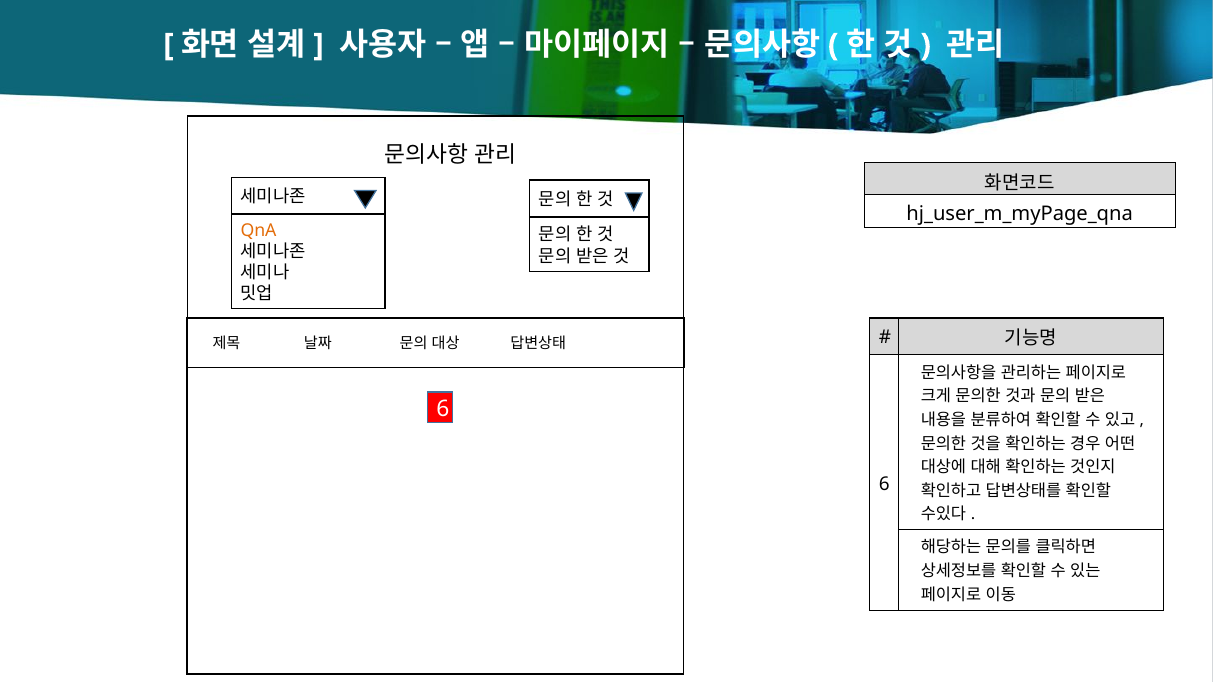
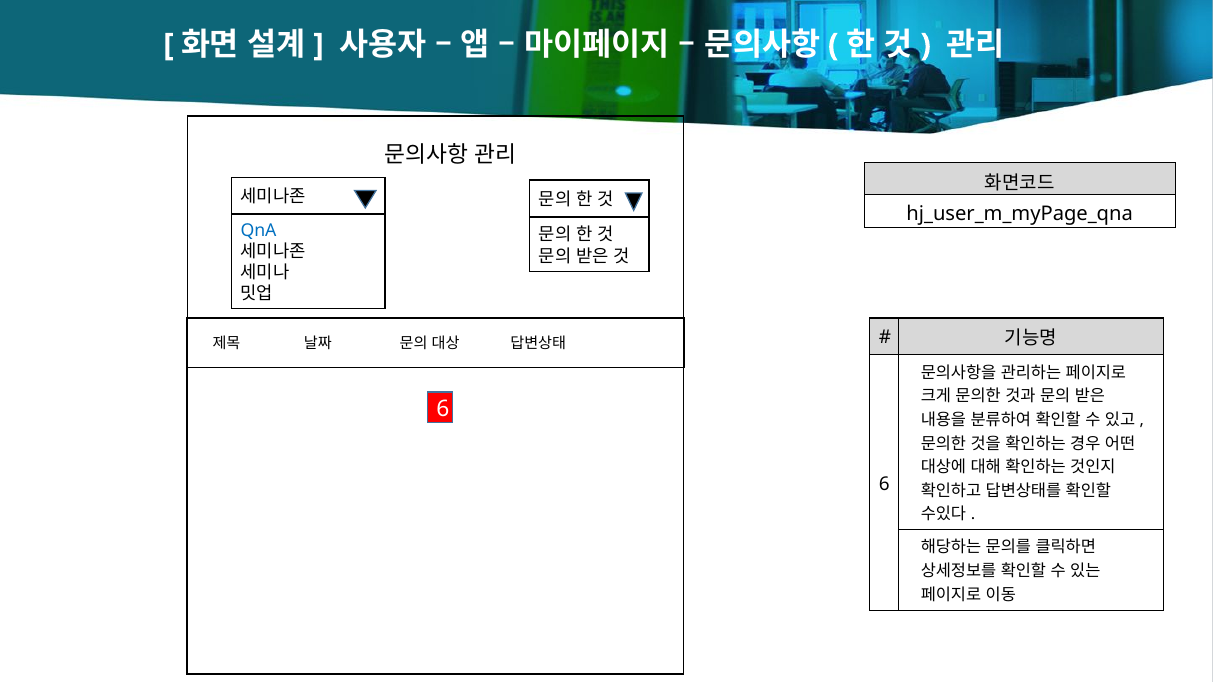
QnA colour: orange -> blue
